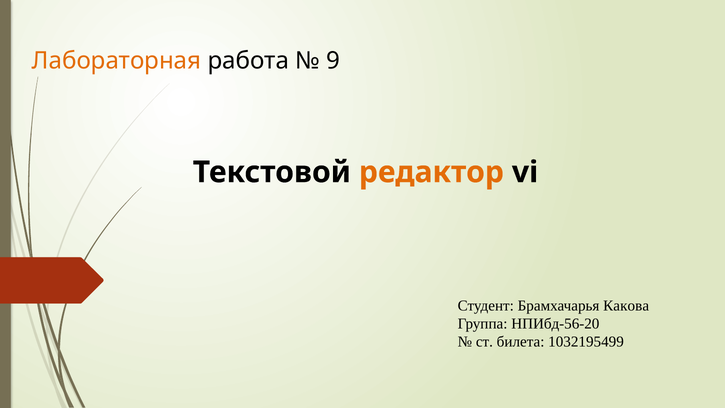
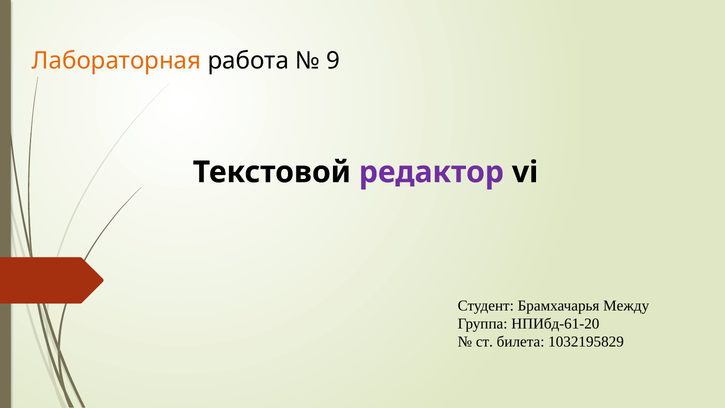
редактор colour: orange -> purple
Какова: Какова -> Между
НПИбд-56-20: НПИбд-56-20 -> НПИбд-61-20
1032195499: 1032195499 -> 1032195829
